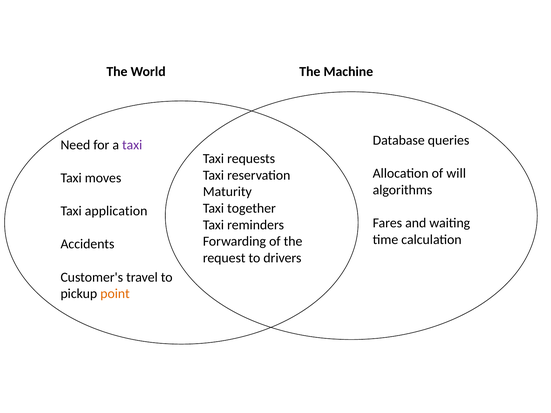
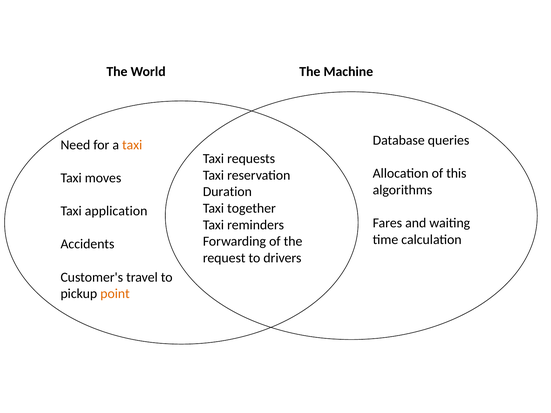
taxi at (132, 145) colour: purple -> orange
will: will -> this
Maturity: Maturity -> Duration
